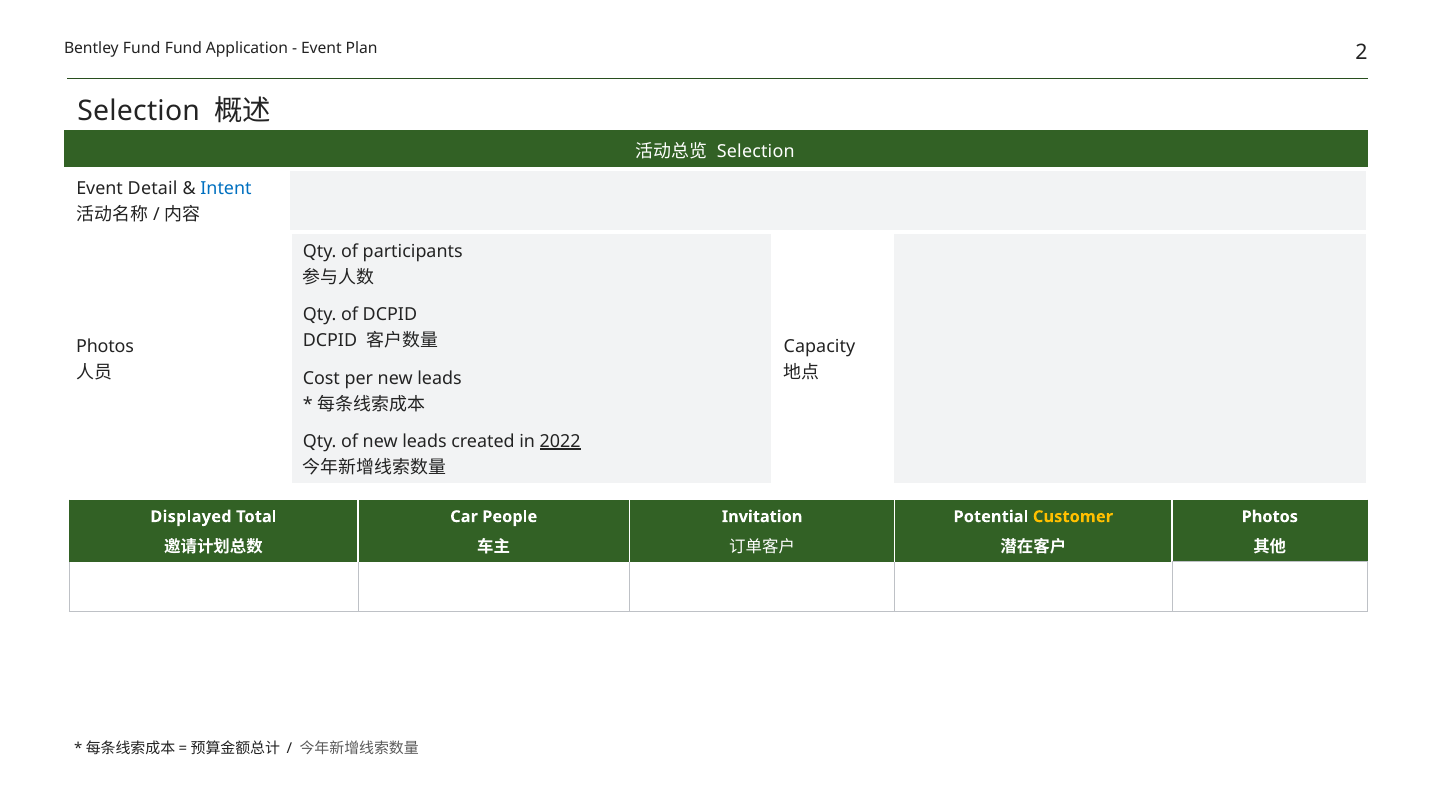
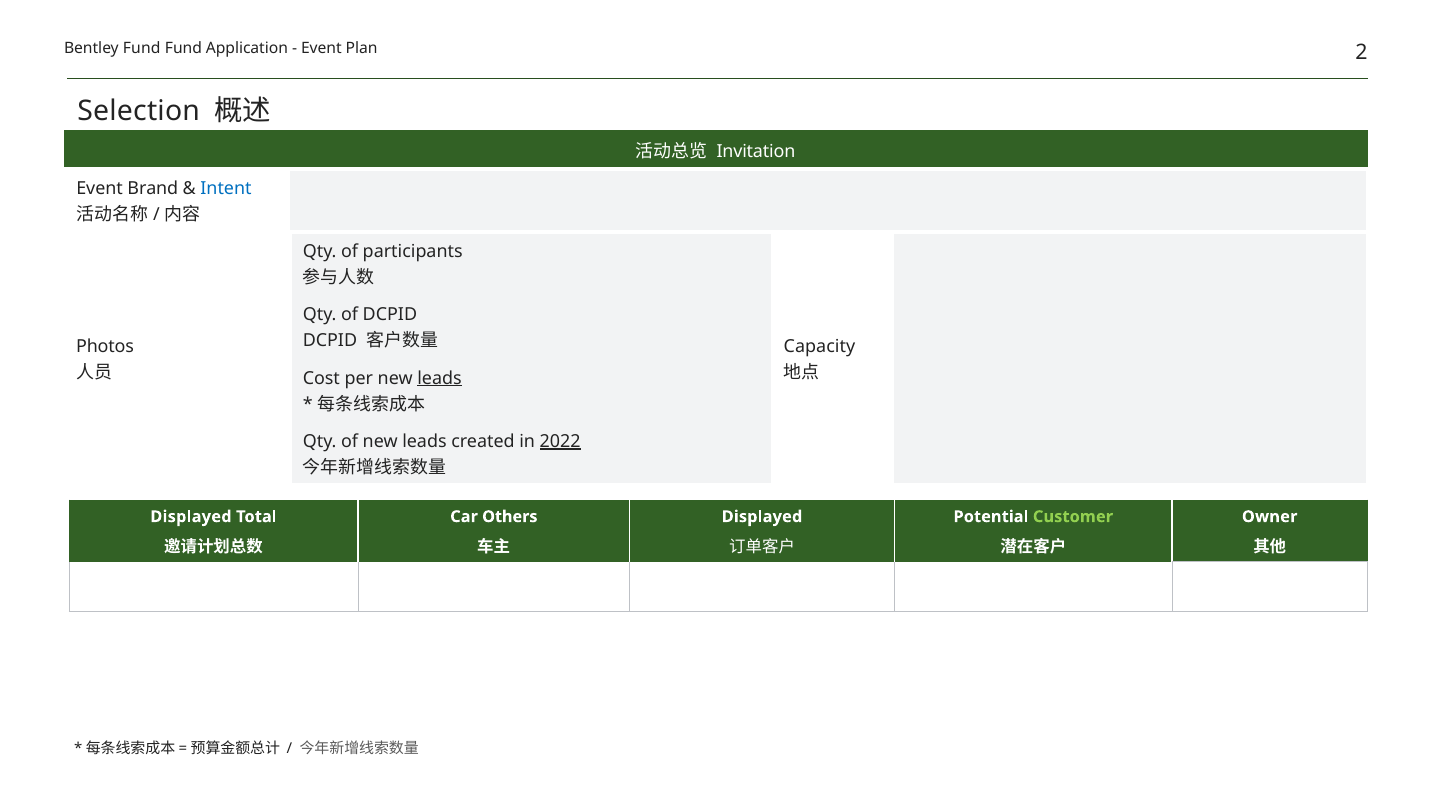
Selection at (756, 152): Selection -> Invitation
Detail: Detail -> Brand
leads at (440, 378) underline: none -> present
People: People -> Others
Invitation at (762, 517): Invitation -> Displayed
Customer colour: yellow -> light green
Photos at (1270, 517): Photos -> Owner
